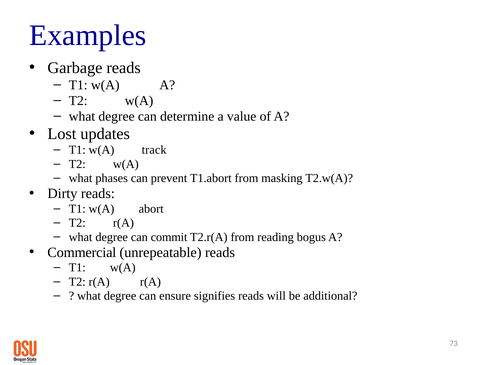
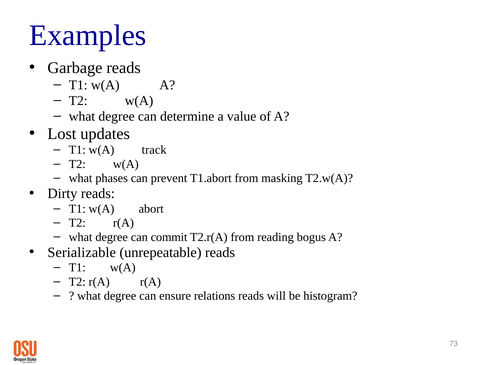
Commercial: Commercial -> Serializable
signifies: signifies -> relations
additional: additional -> histogram
